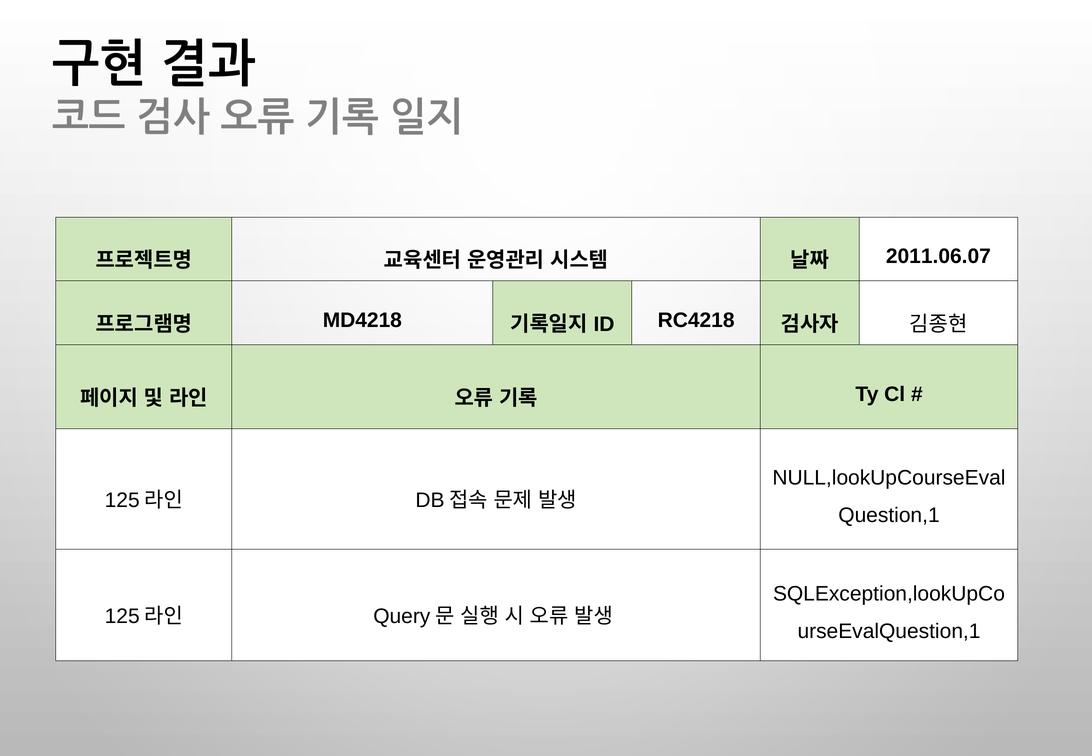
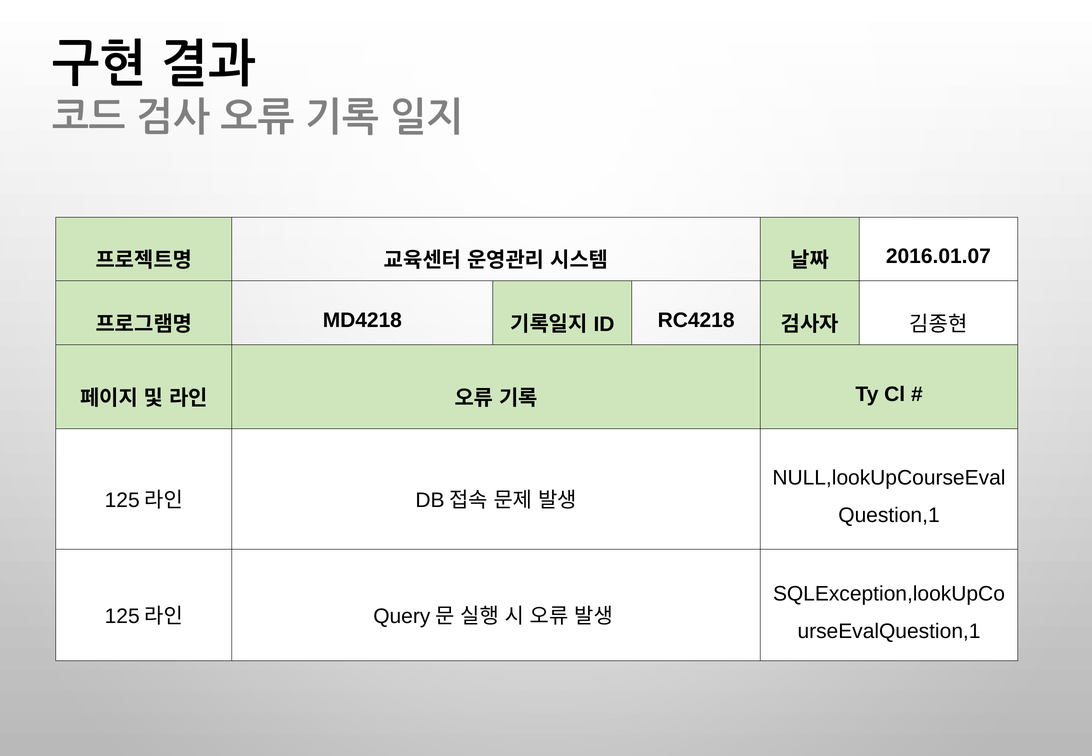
2011.06.07: 2011.06.07 -> 2016.01.07
